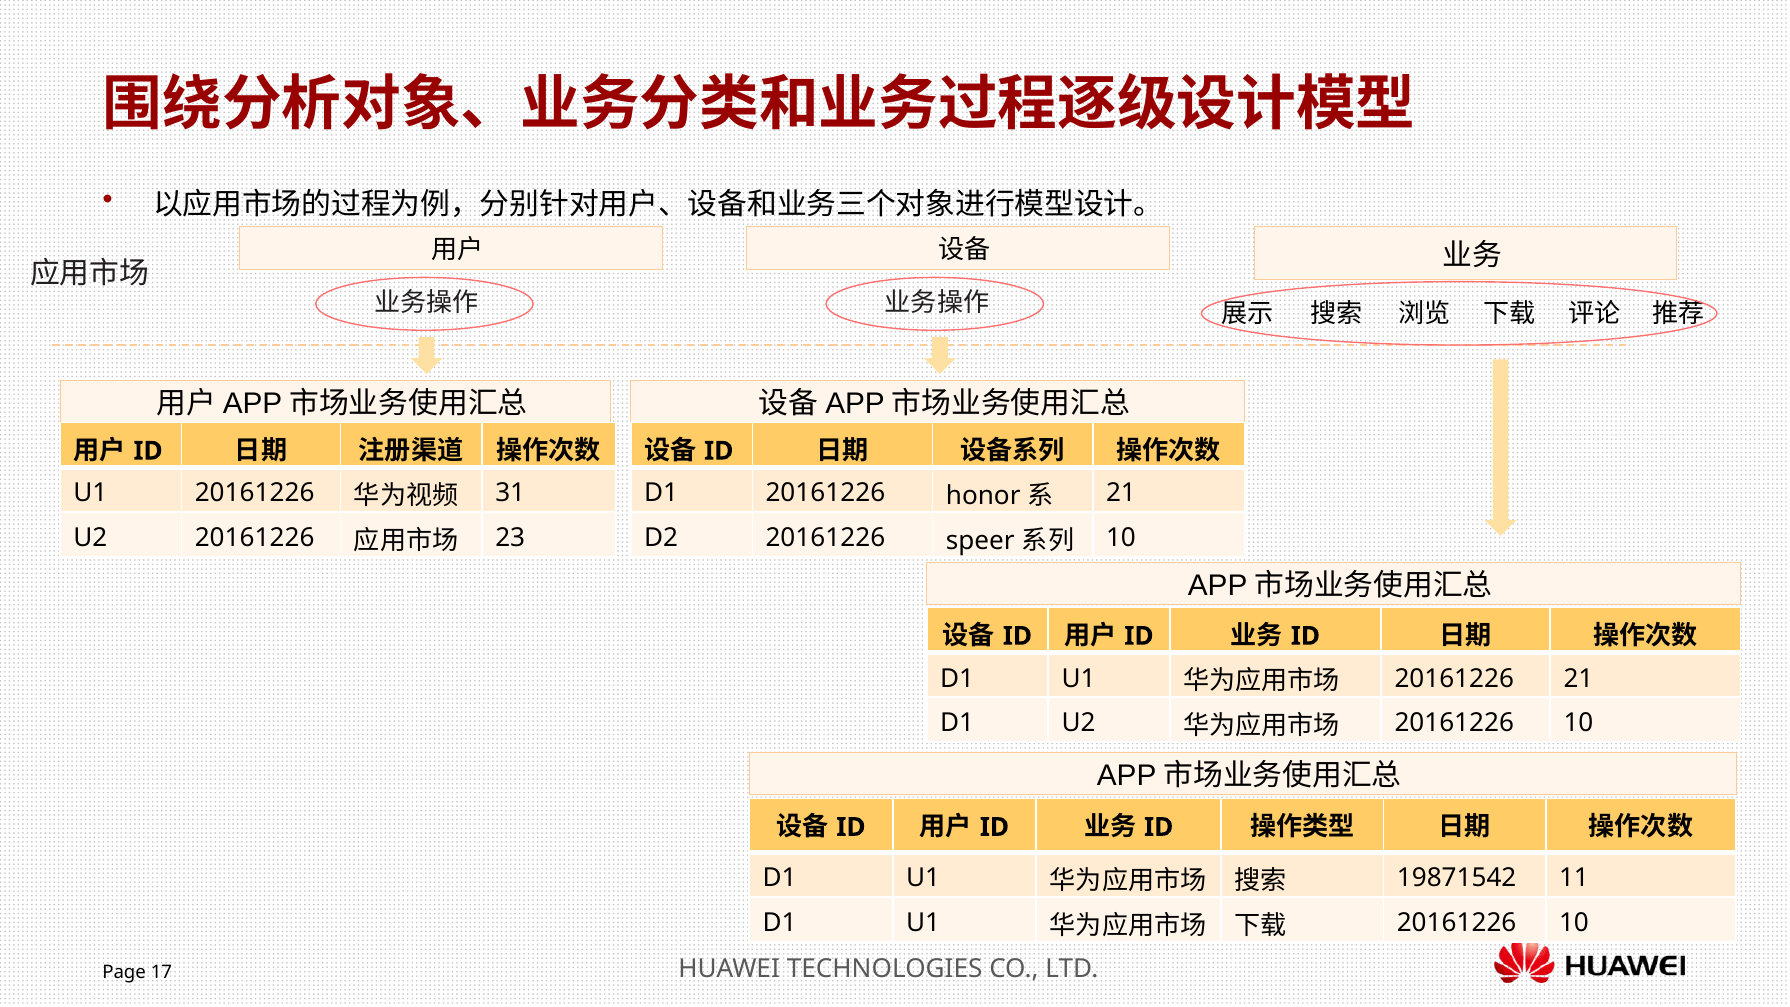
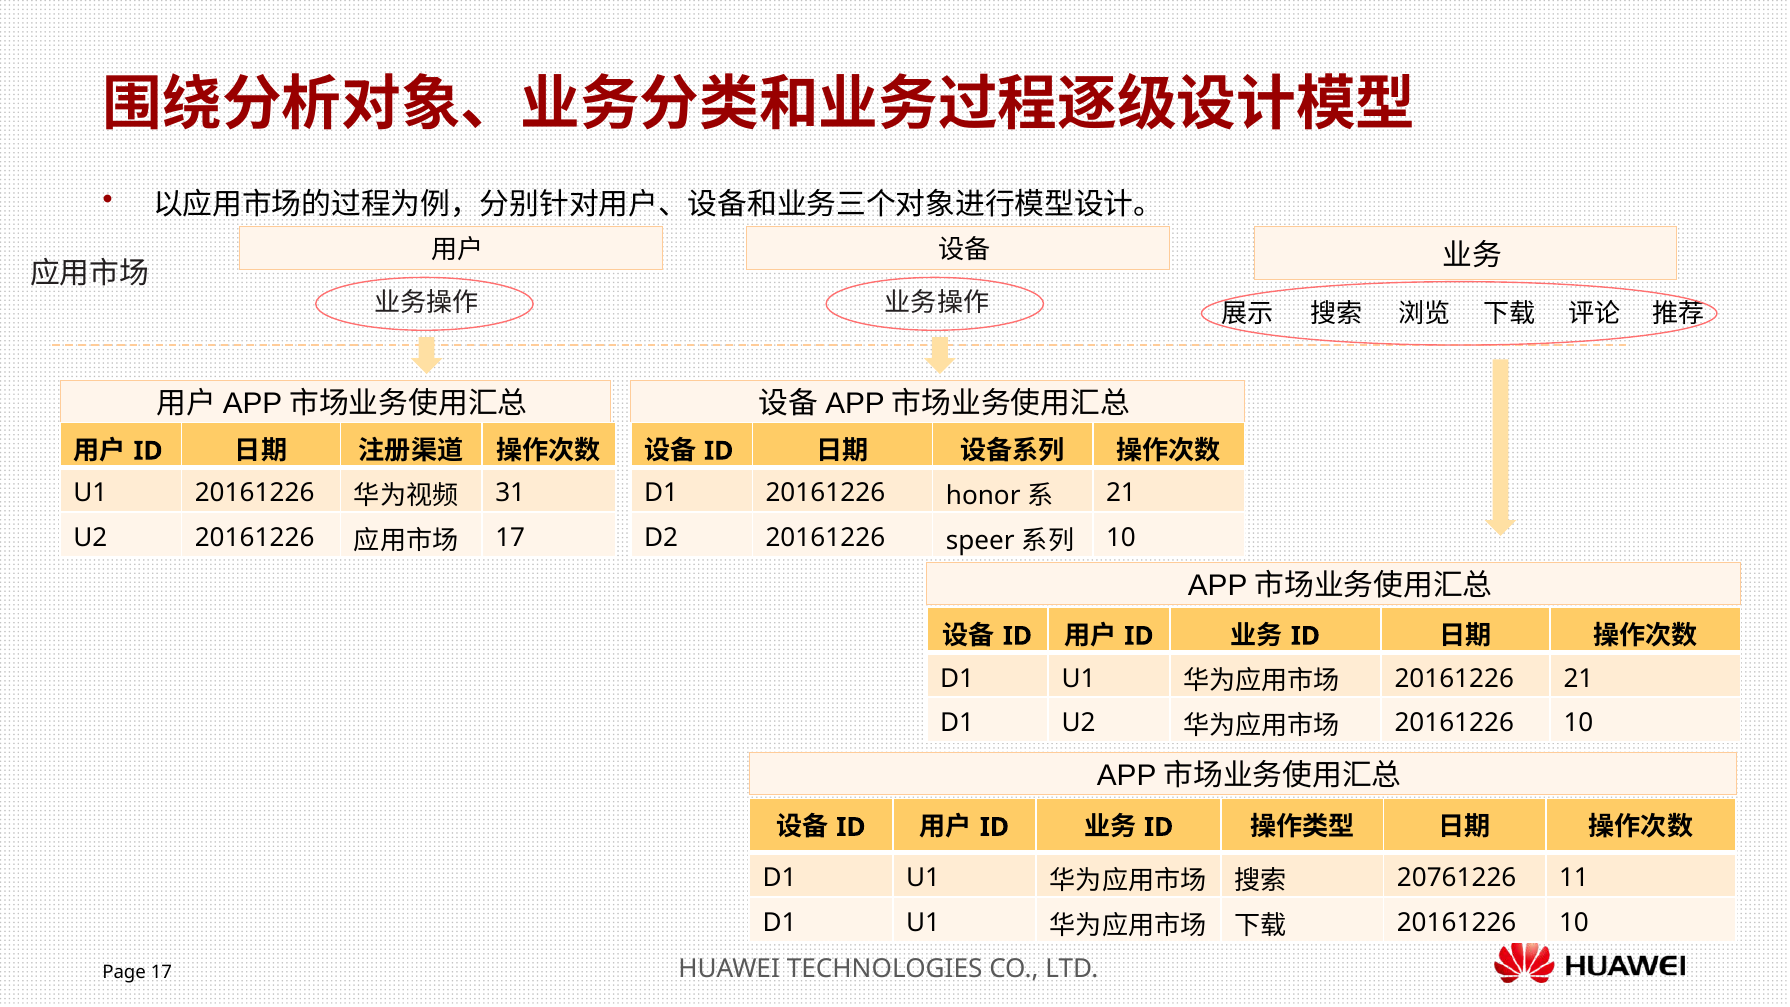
23 at (510, 538): 23 -> 17
19871542: 19871542 -> 20761226
